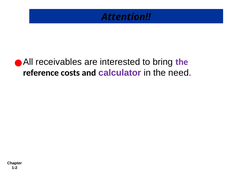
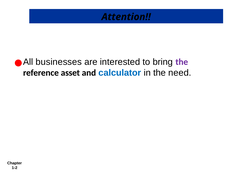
receivables: receivables -> businesses
costs: costs -> asset
calculator colour: purple -> blue
